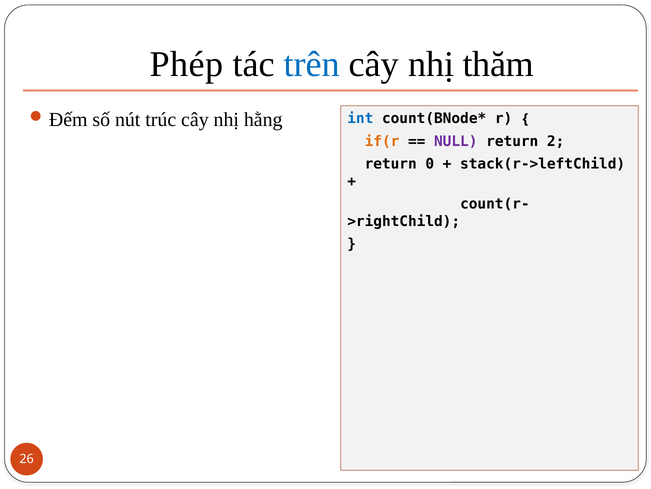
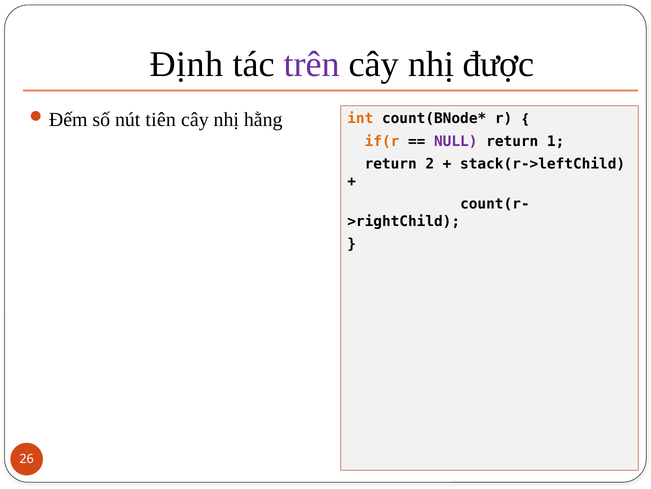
Phép: Phép -> Định
trên colour: blue -> purple
thăm: thăm -> được
trúc: trúc -> tiên
int colour: blue -> orange
2: 2 -> 1
0: 0 -> 2
